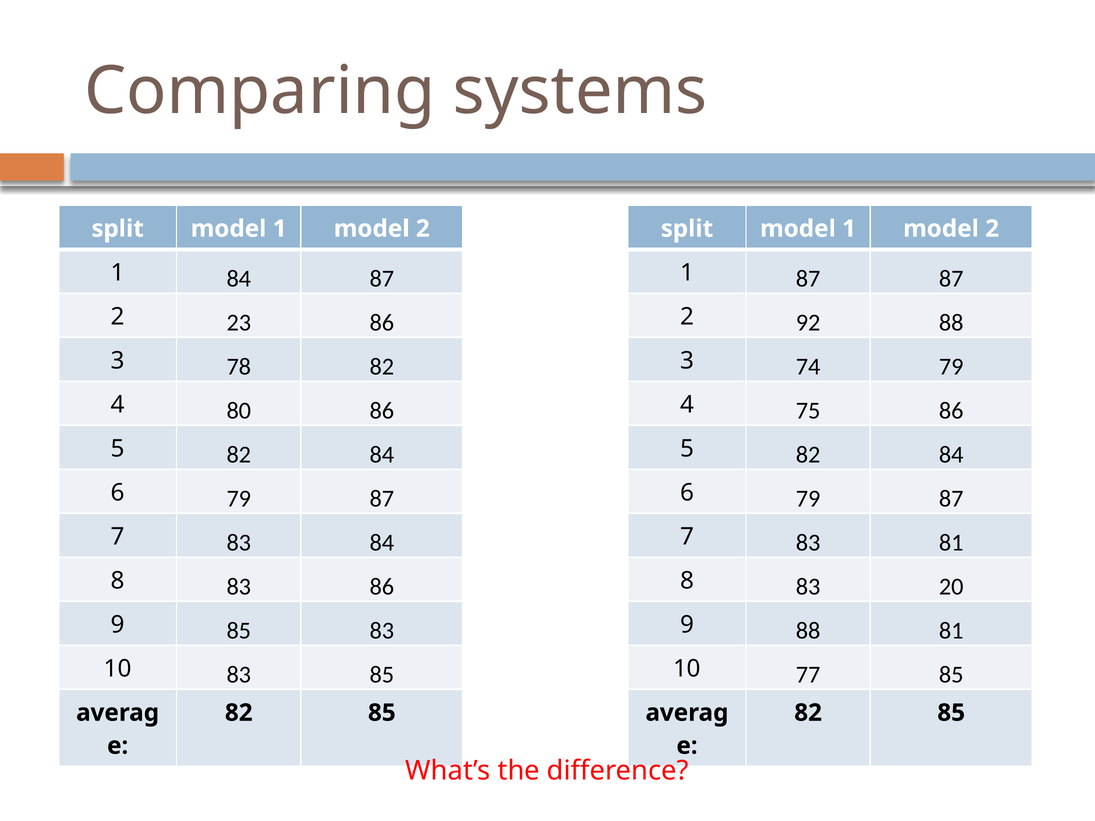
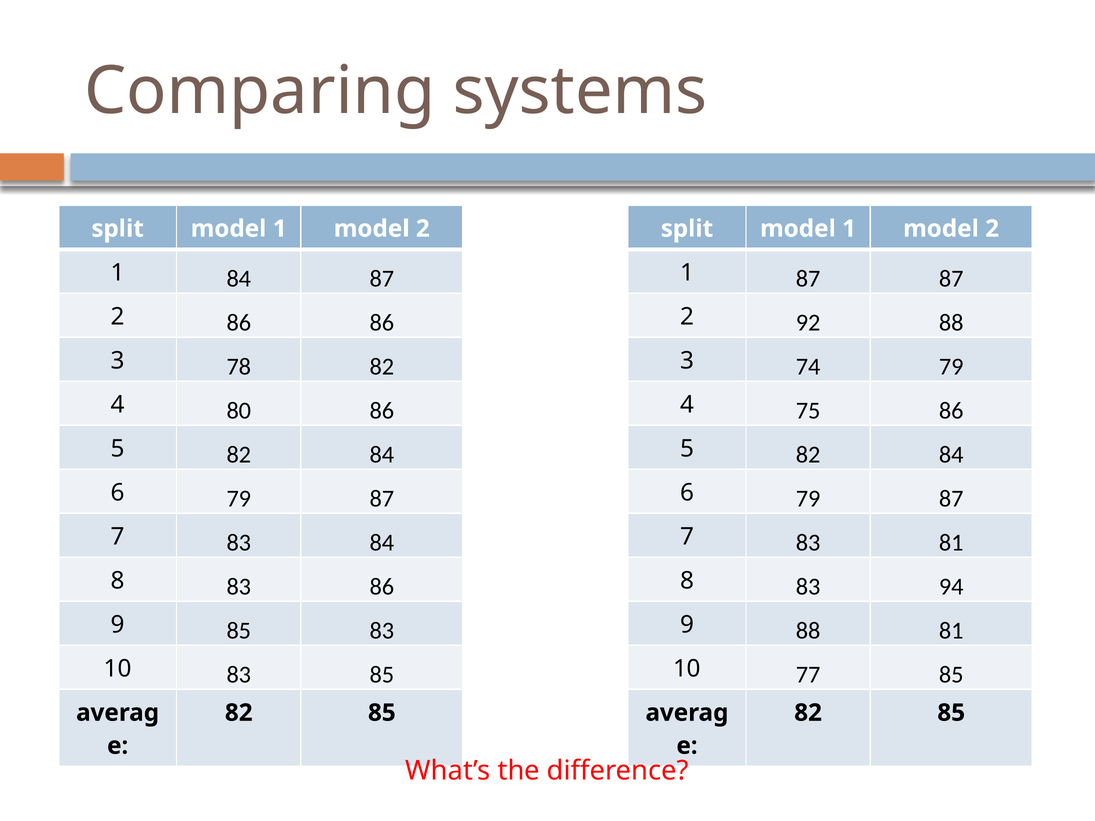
2 23: 23 -> 86
20: 20 -> 94
